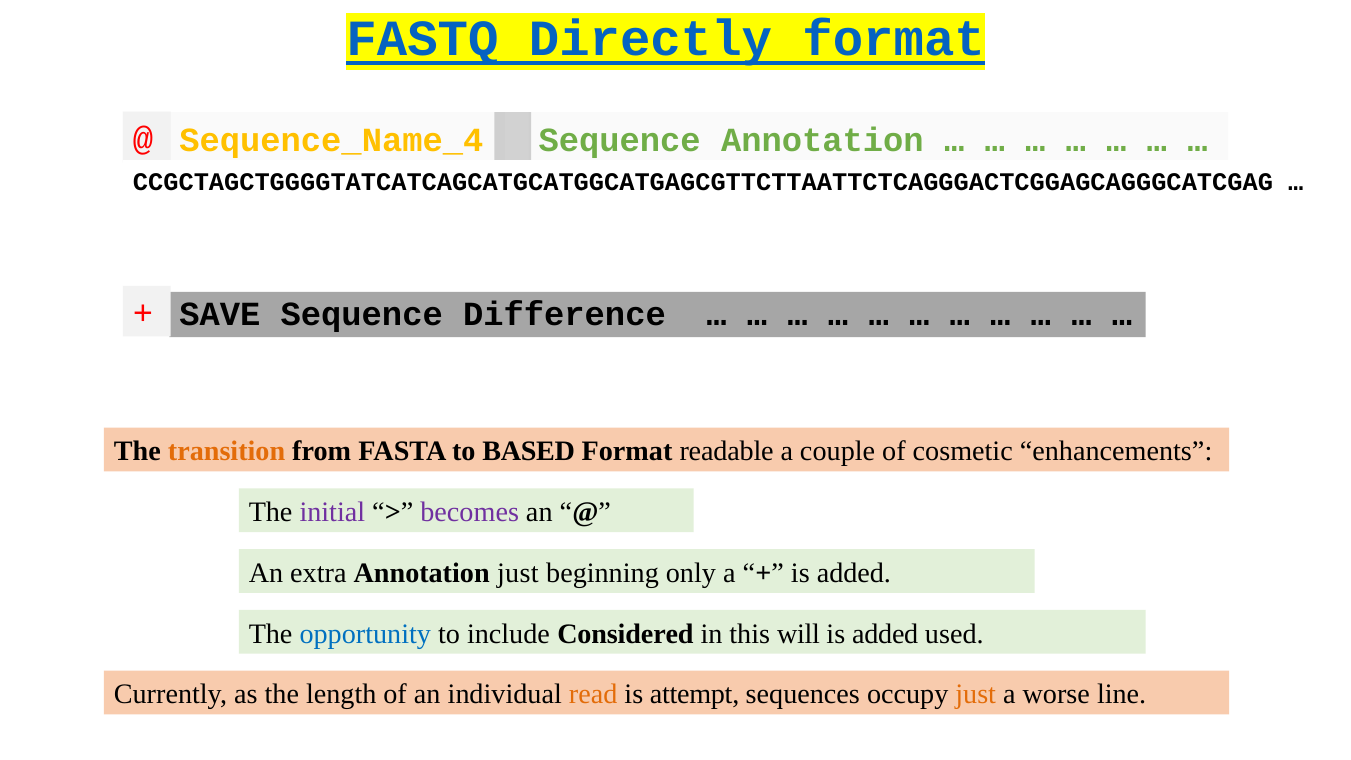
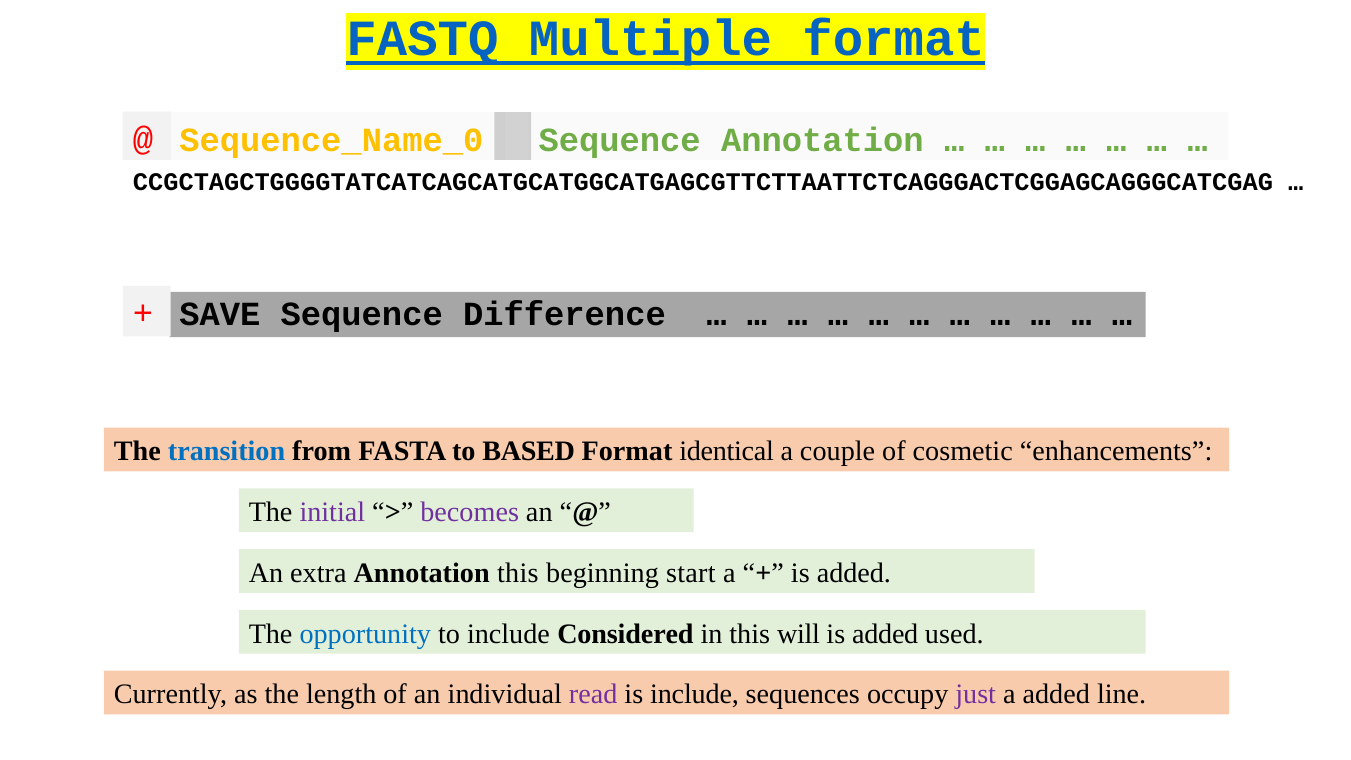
Directly: Directly -> Multiple
Sequence_Name_4: Sequence_Name_4 -> Sequence_Name_0
transition colour: orange -> blue
readable: readable -> identical
Annotation just: just -> this
only: only -> start
read colour: orange -> purple
is attempt: attempt -> include
just at (976, 694) colour: orange -> purple
a worse: worse -> added
